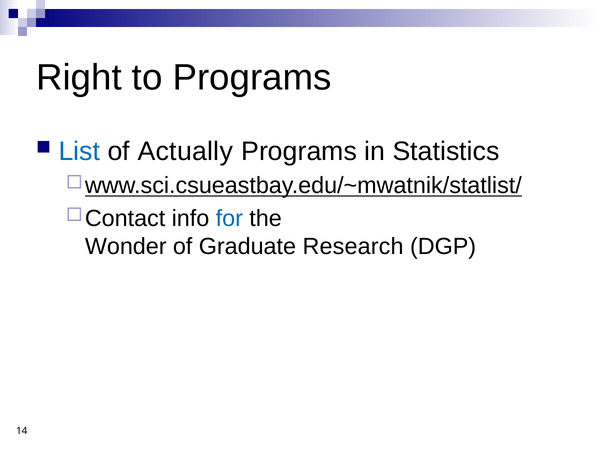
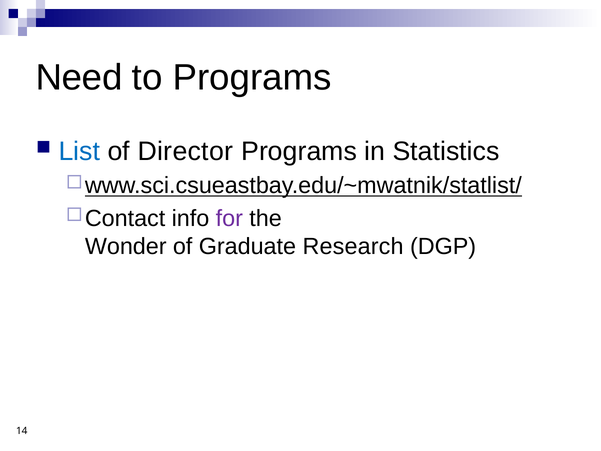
Right: Right -> Need
Actually: Actually -> Director
for colour: blue -> purple
